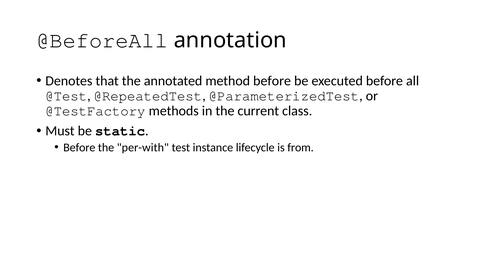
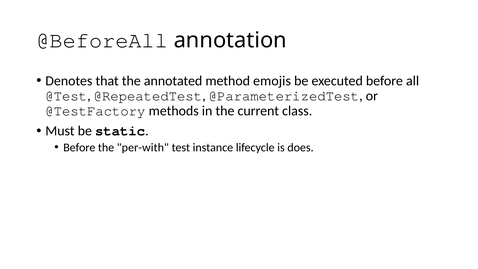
method before: before -> emojis
from: from -> does
